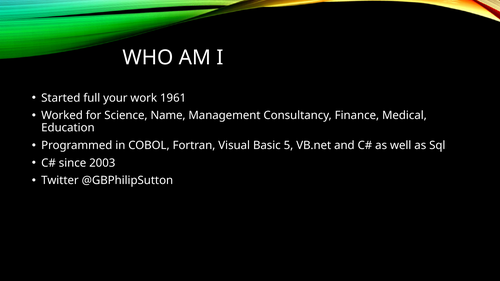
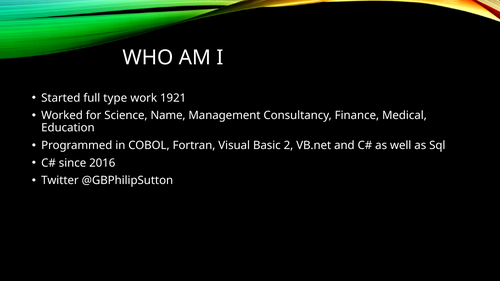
your: your -> type
1961: 1961 -> 1921
5: 5 -> 2
2003: 2003 -> 2016
